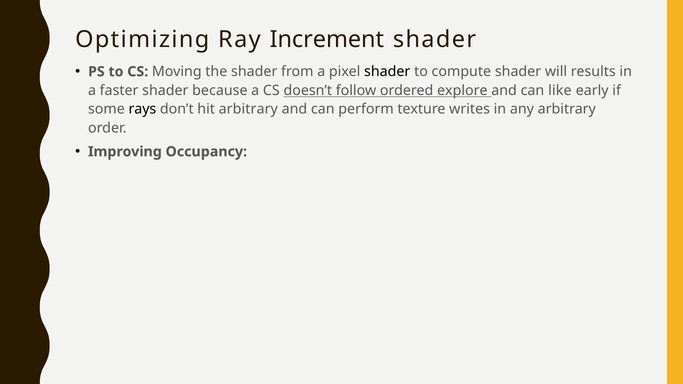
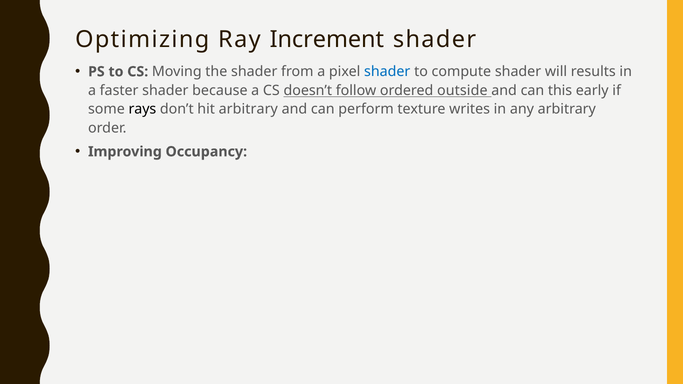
shader at (387, 72) colour: black -> blue
explore: explore -> outside
like: like -> this
